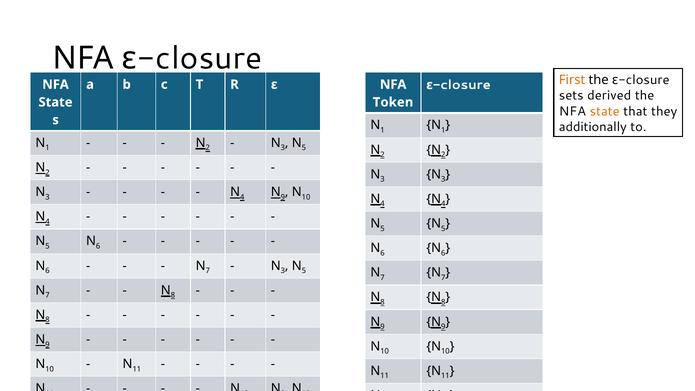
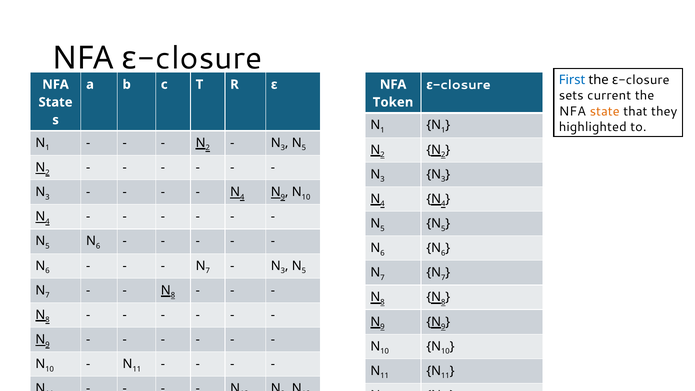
First colour: orange -> blue
derived: derived -> current
additionally: additionally -> highlighted
